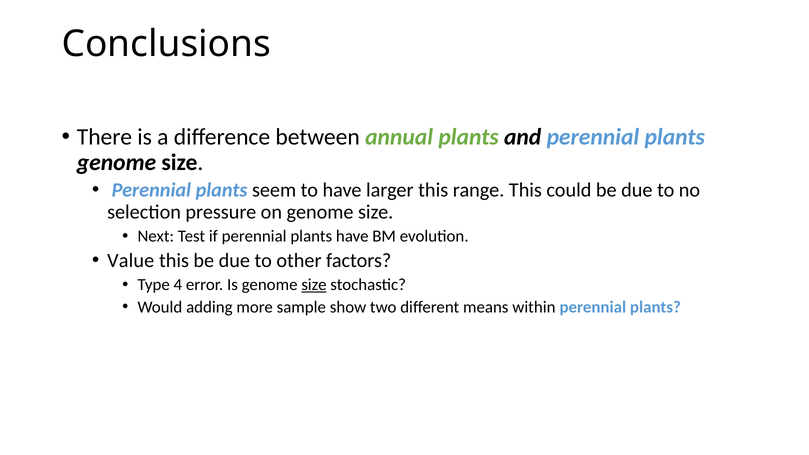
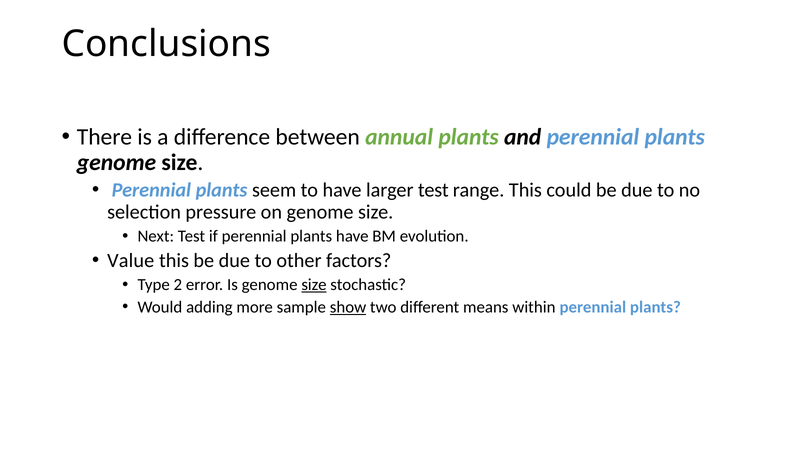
larger this: this -> test
4: 4 -> 2
show underline: none -> present
